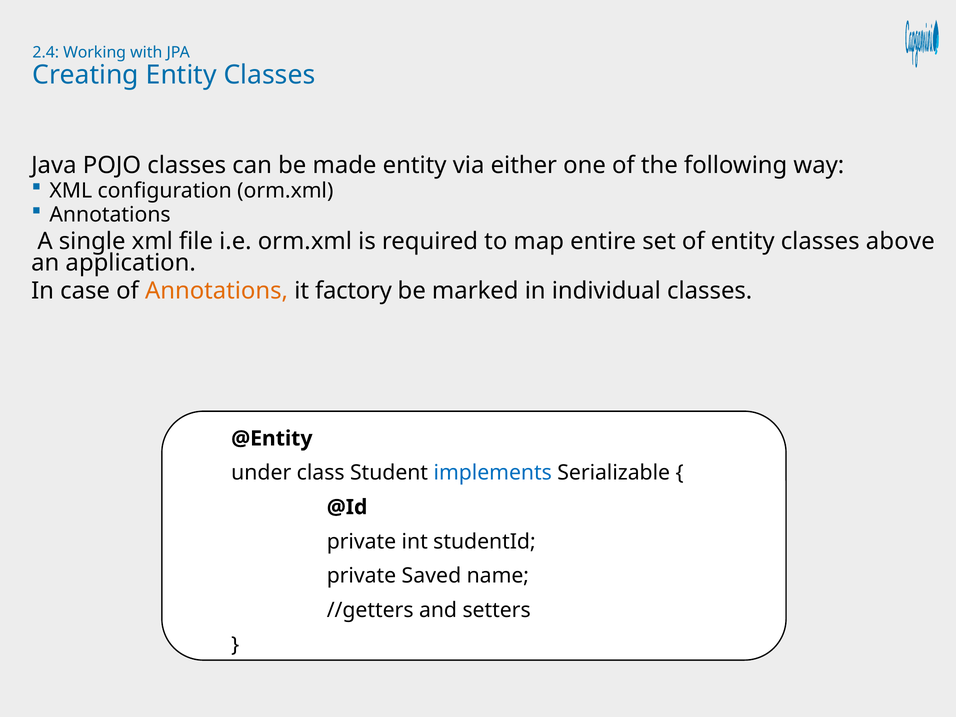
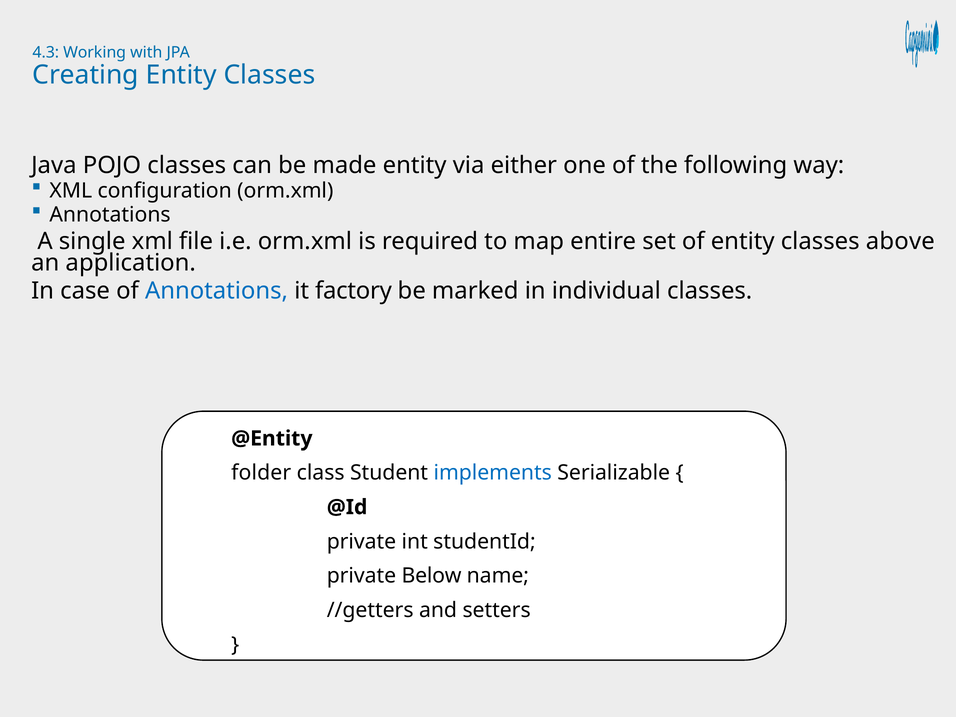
2.4: 2.4 -> 4.3
Annotations at (217, 291) colour: orange -> blue
under: under -> folder
Saved: Saved -> Below
